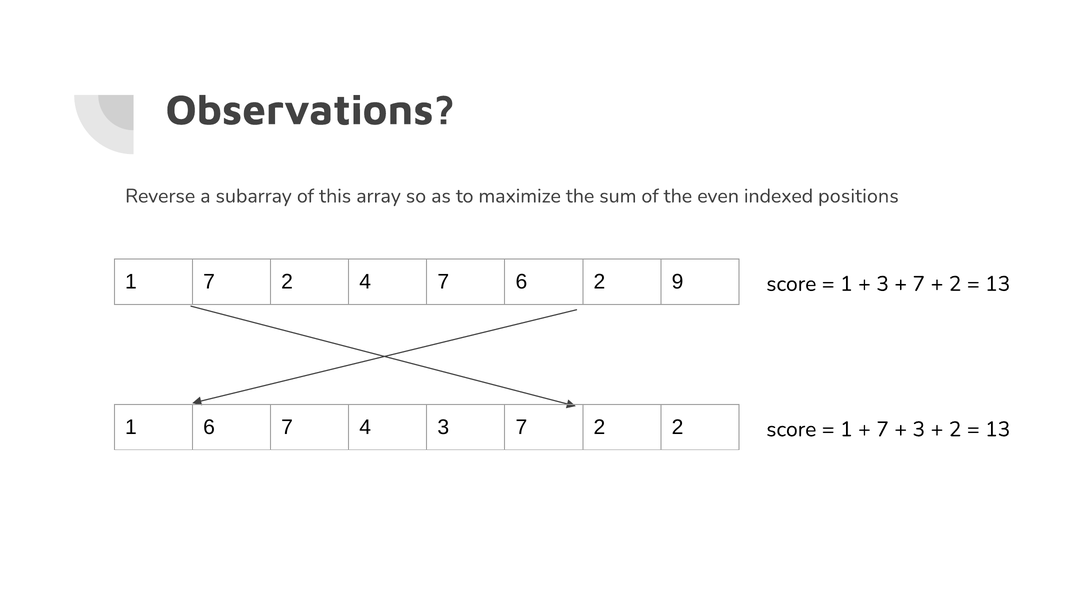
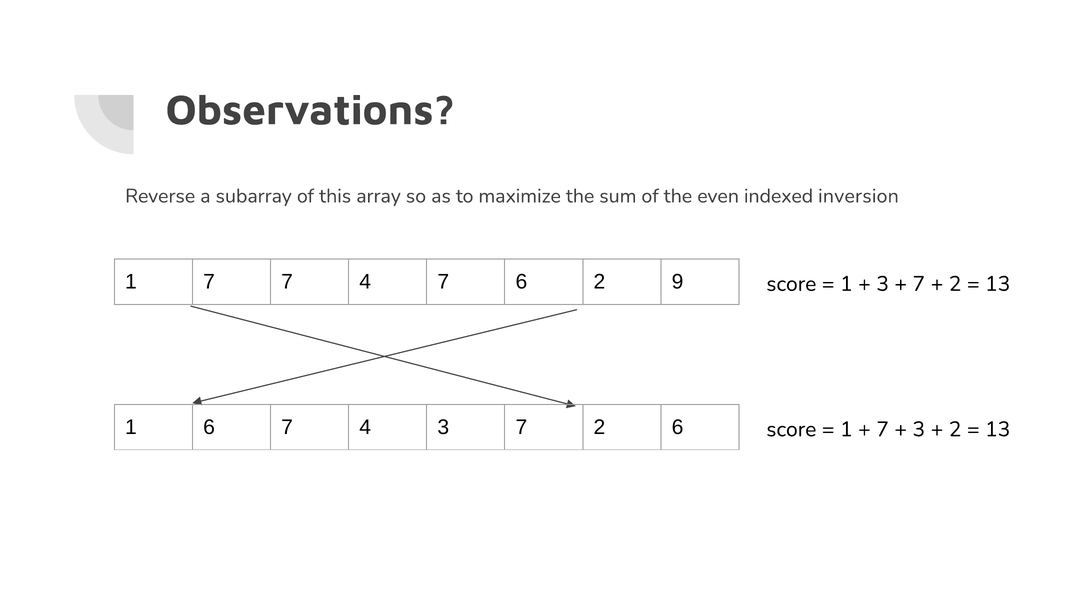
positions: positions -> inversion
1 7 2: 2 -> 7
2 2: 2 -> 6
